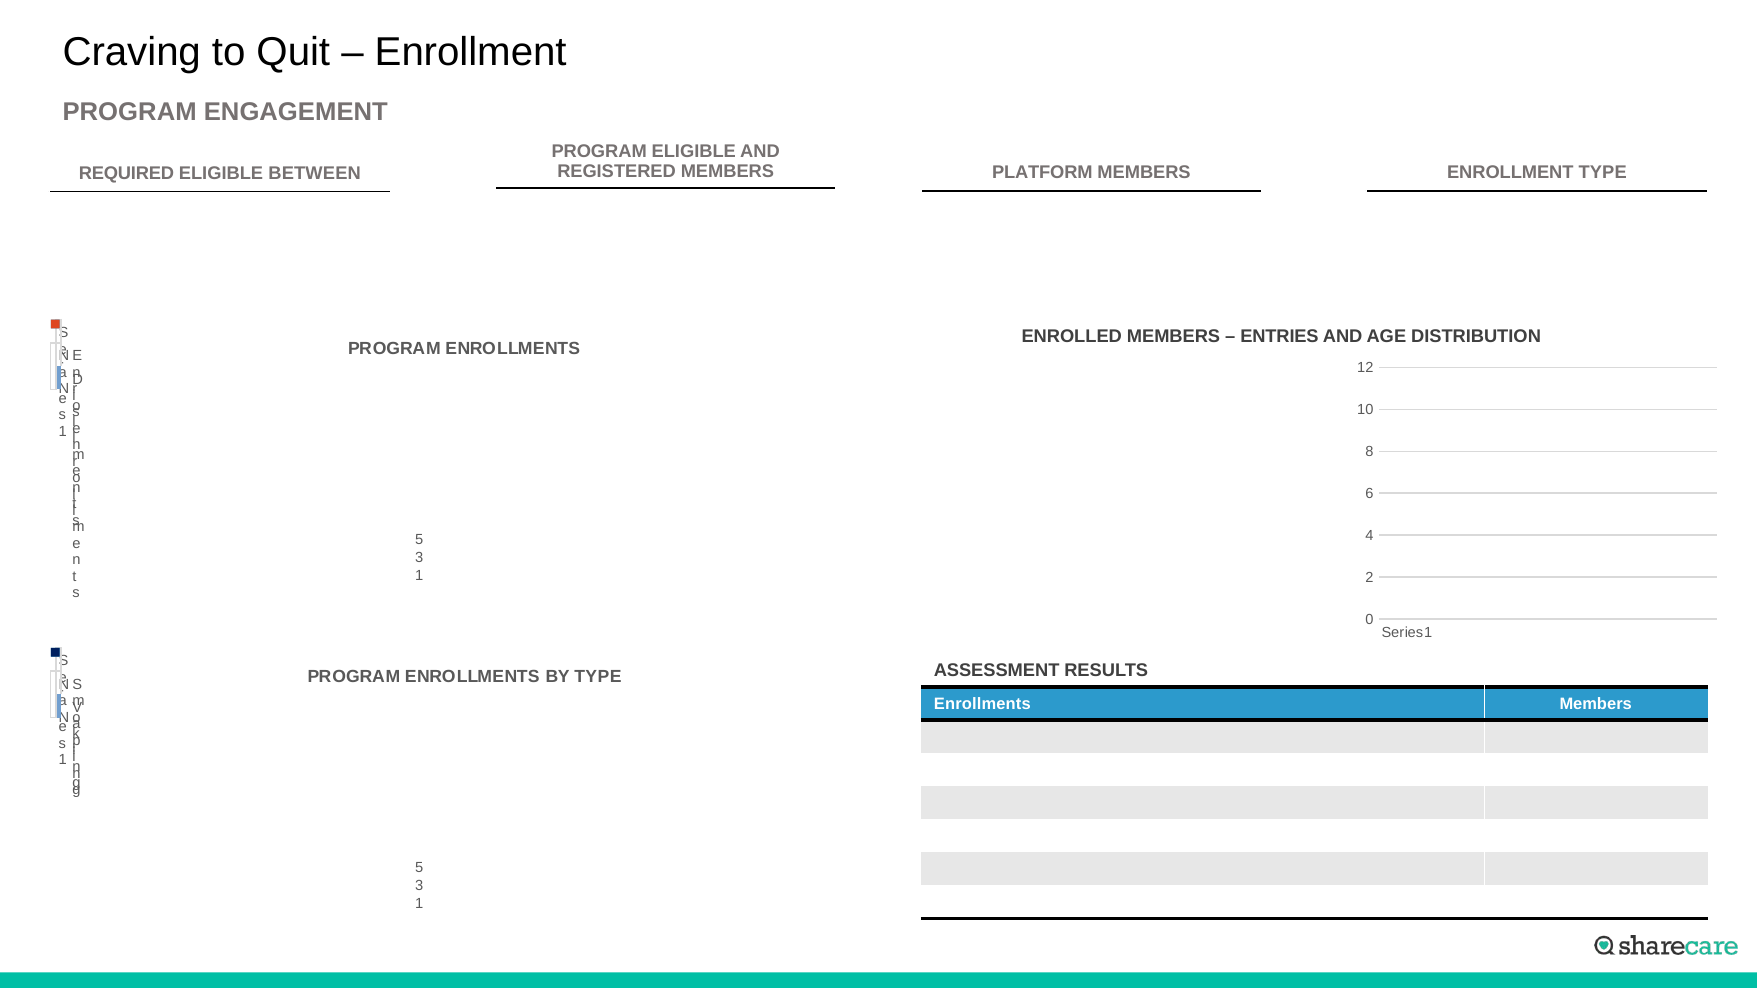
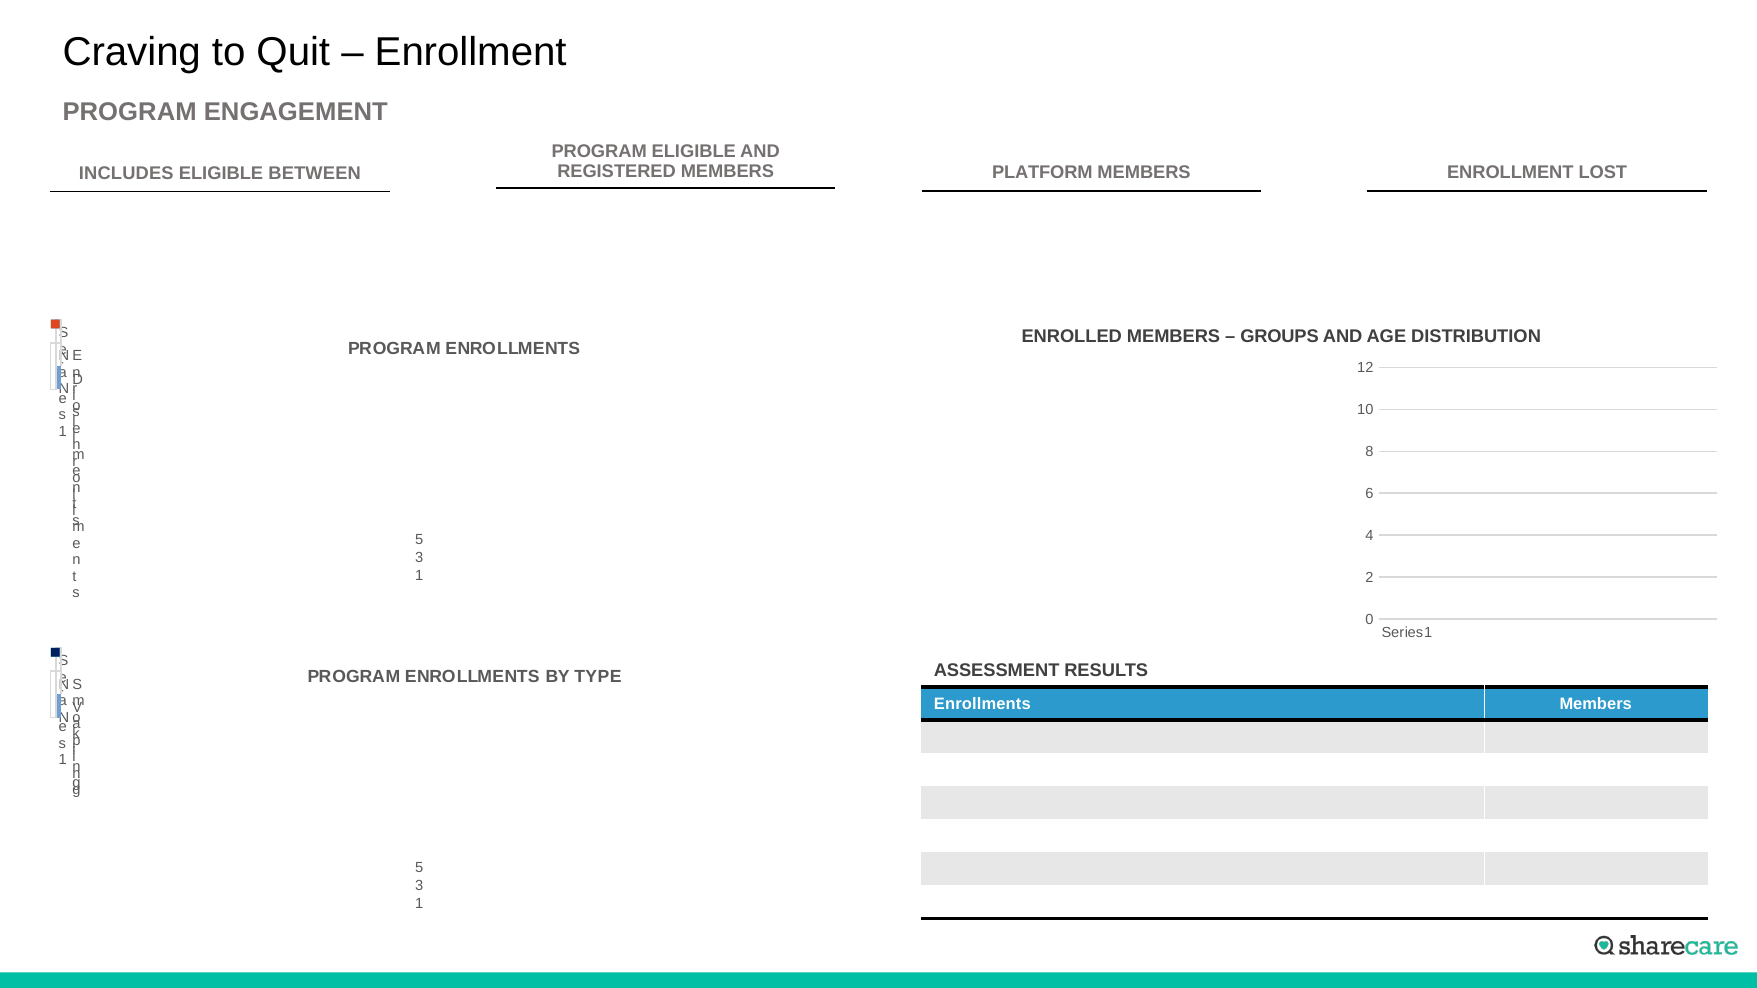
ENROLLMENT TYPE: TYPE -> LOST
REQUIRED: REQUIRED -> INCLUDES
ENTRIES: ENTRIES -> GROUPS
